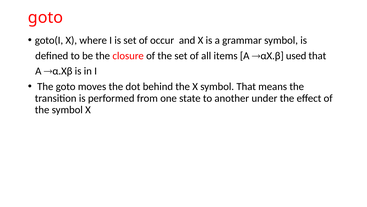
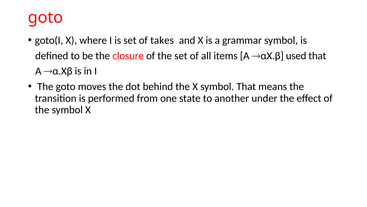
occur: occur -> takes
